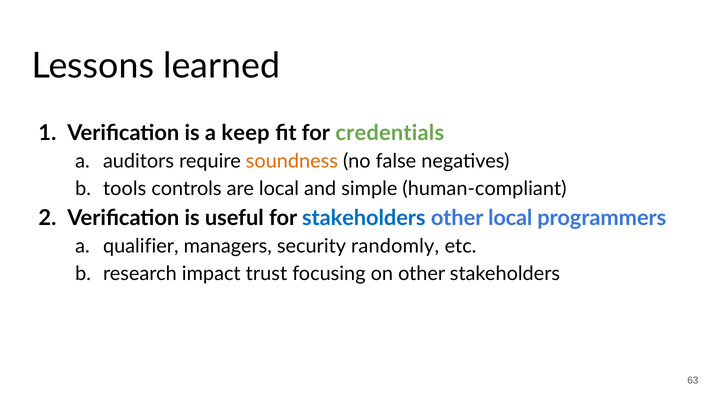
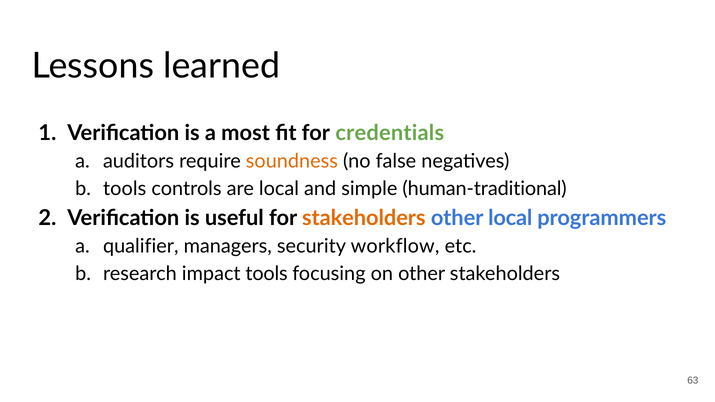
keep: keep -> most
human-compliant: human-compliant -> human-traditional
stakeholders at (364, 218) colour: blue -> orange
randomly: randomly -> workflow
impact trust: trust -> tools
